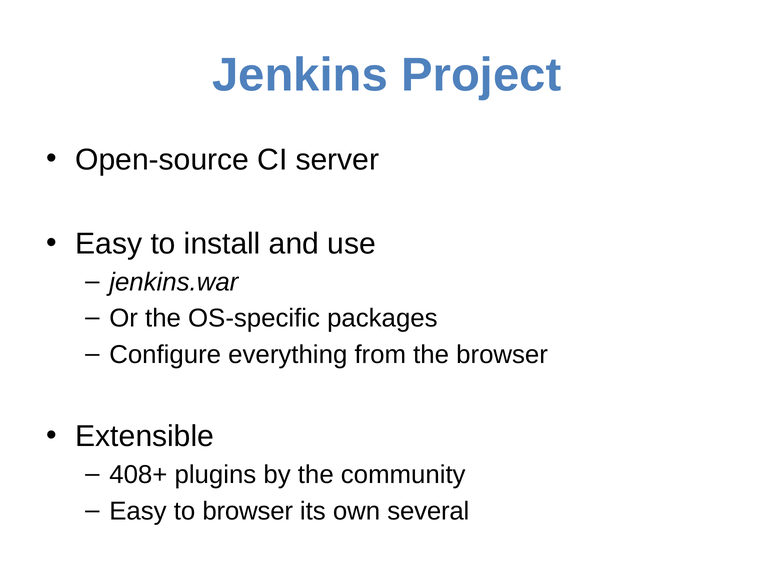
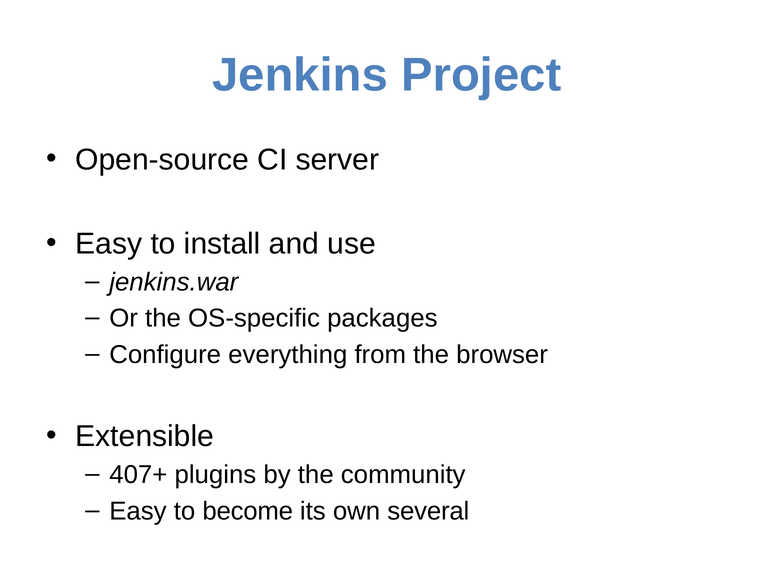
408+: 408+ -> 407+
to browser: browser -> become
